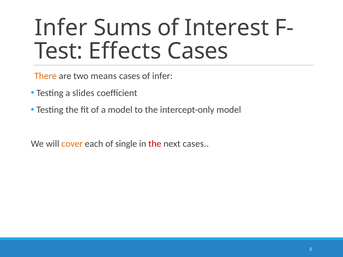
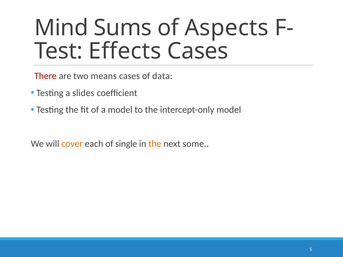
Infer at (61, 28): Infer -> Mind
Interest: Interest -> Aspects
There colour: orange -> red
of infer: infer -> data
the at (155, 144) colour: red -> orange
next cases: cases -> some
